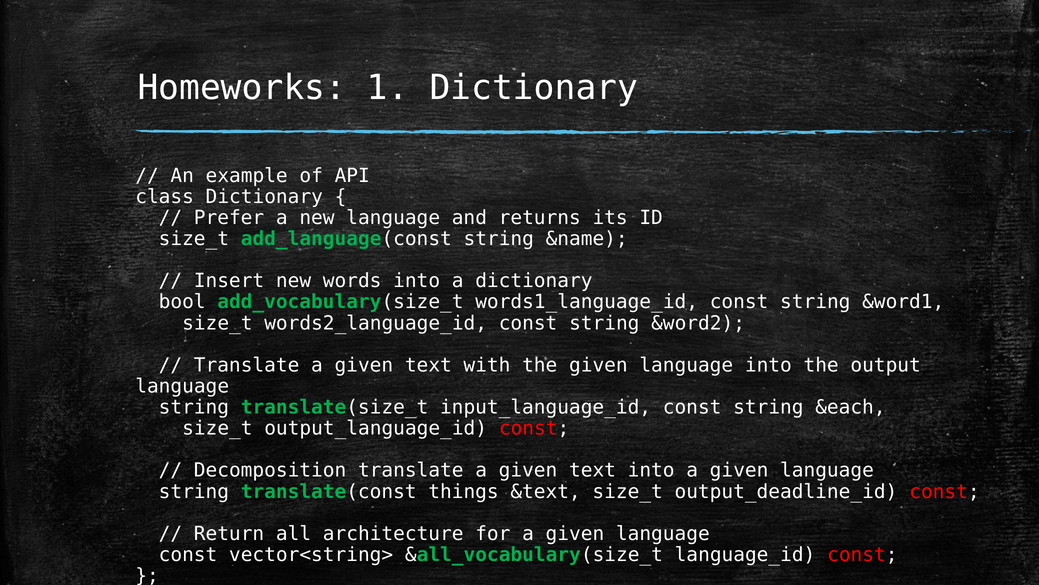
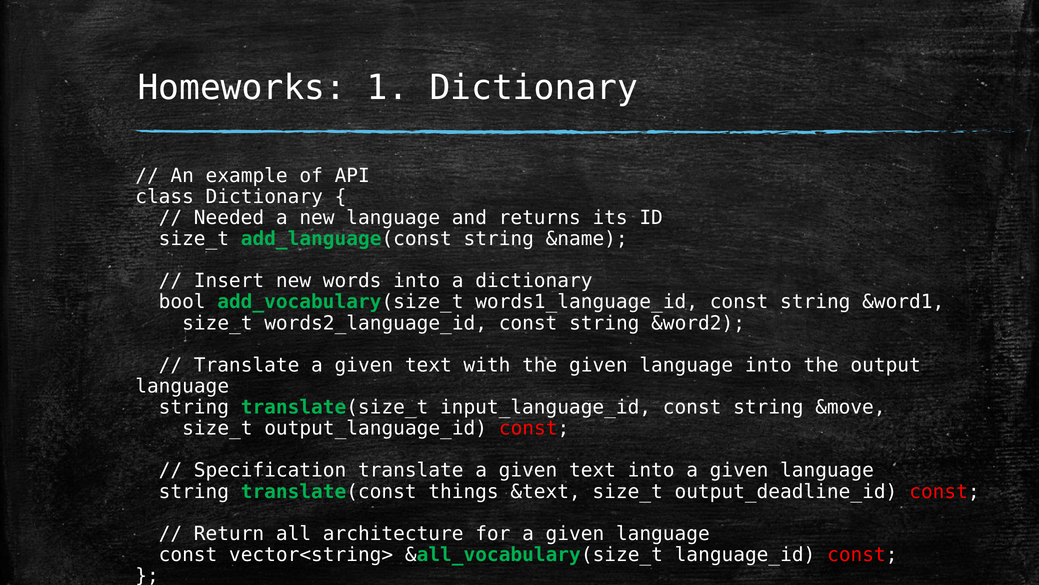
Prefer: Prefer -> Needed
&each: &each -> &move
Decomposition: Decomposition -> Specification
